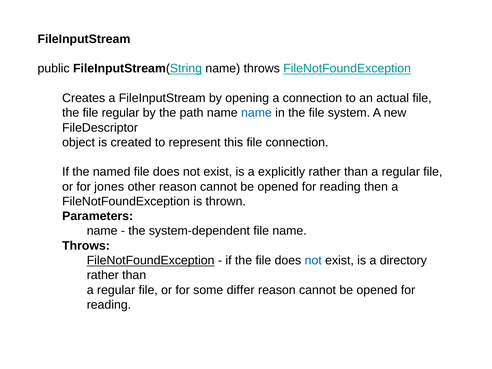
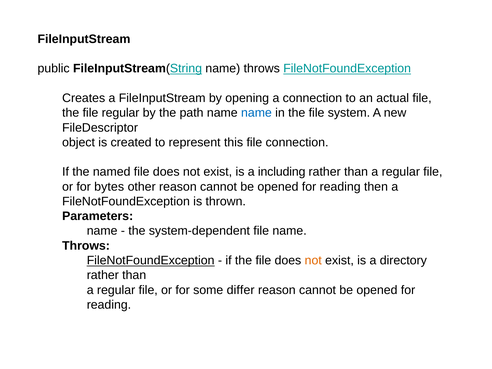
explicitly: explicitly -> including
jones: jones -> bytes
not at (313, 260) colour: blue -> orange
